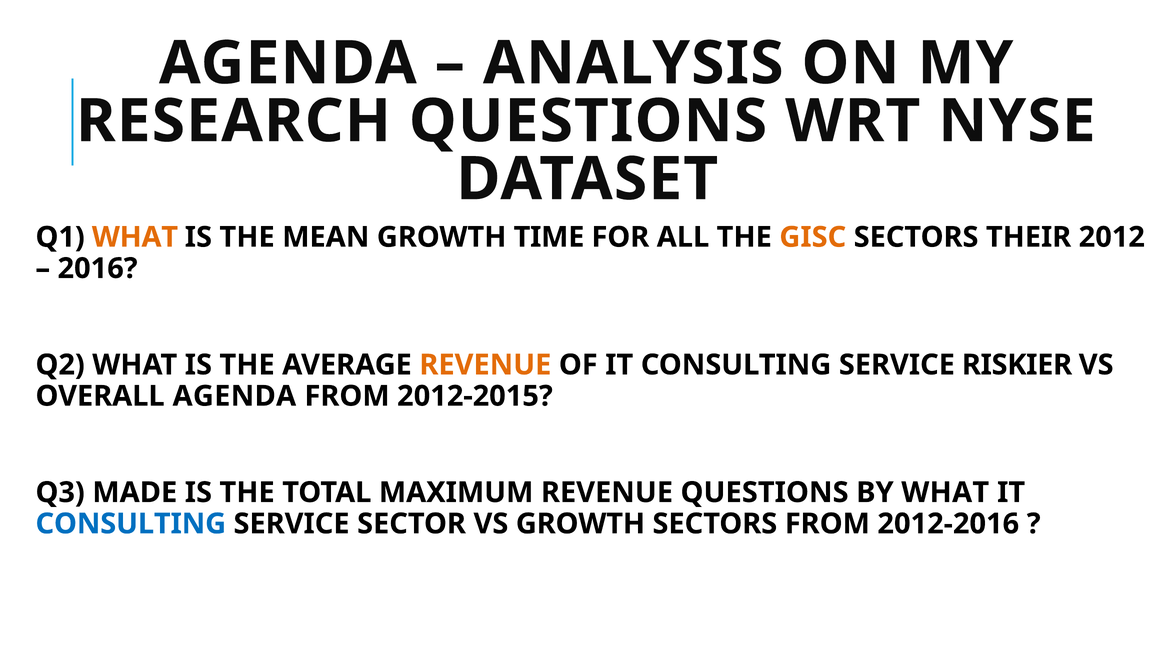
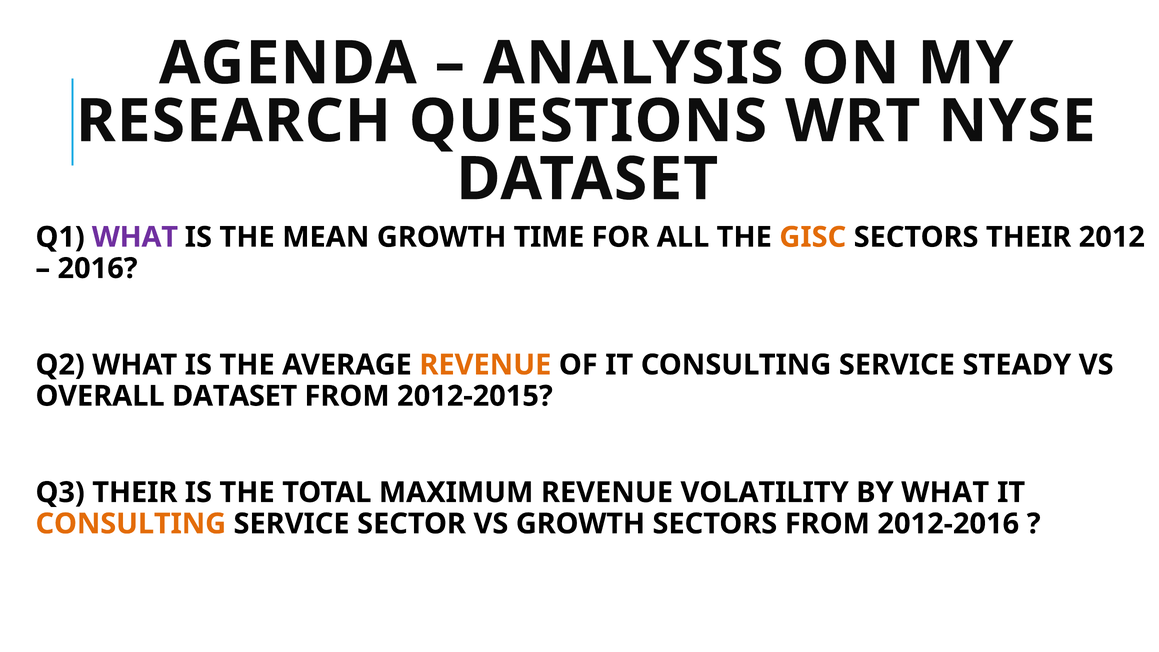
WHAT at (135, 237) colour: orange -> purple
RISKIER: RISKIER -> STEADY
OVERALL AGENDA: AGENDA -> DATASET
Q3 MADE: MADE -> THEIR
REVENUE QUESTIONS: QUESTIONS -> VOLATILITY
CONSULTING at (131, 524) colour: blue -> orange
